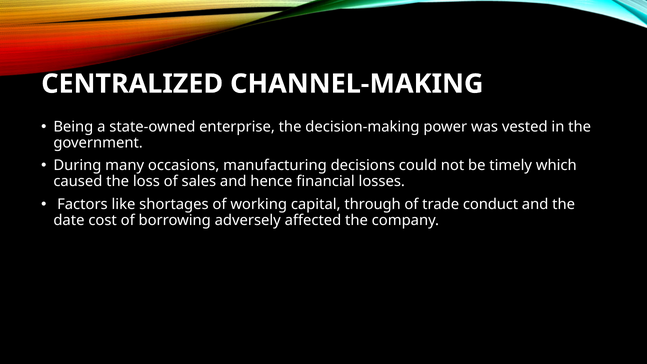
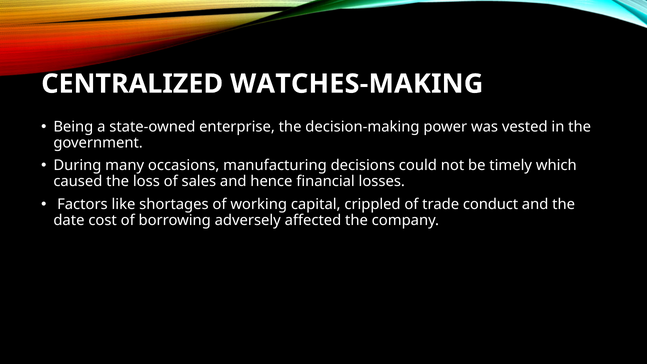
CHANNEL-MAKING: CHANNEL-MAKING -> WATCHES-MAKING
through: through -> crippled
